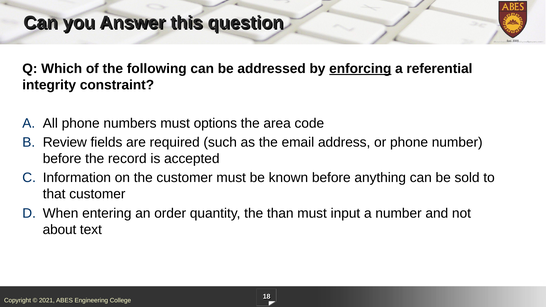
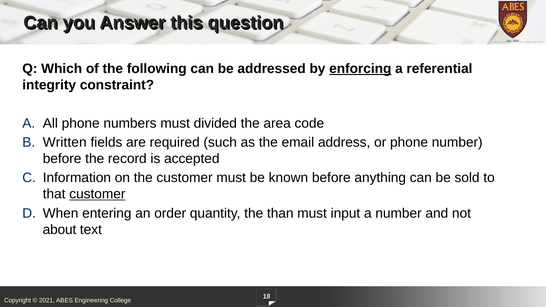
options: options -> divided
Review: Review -> Written
customer at (97, 194) underline: none -> present
